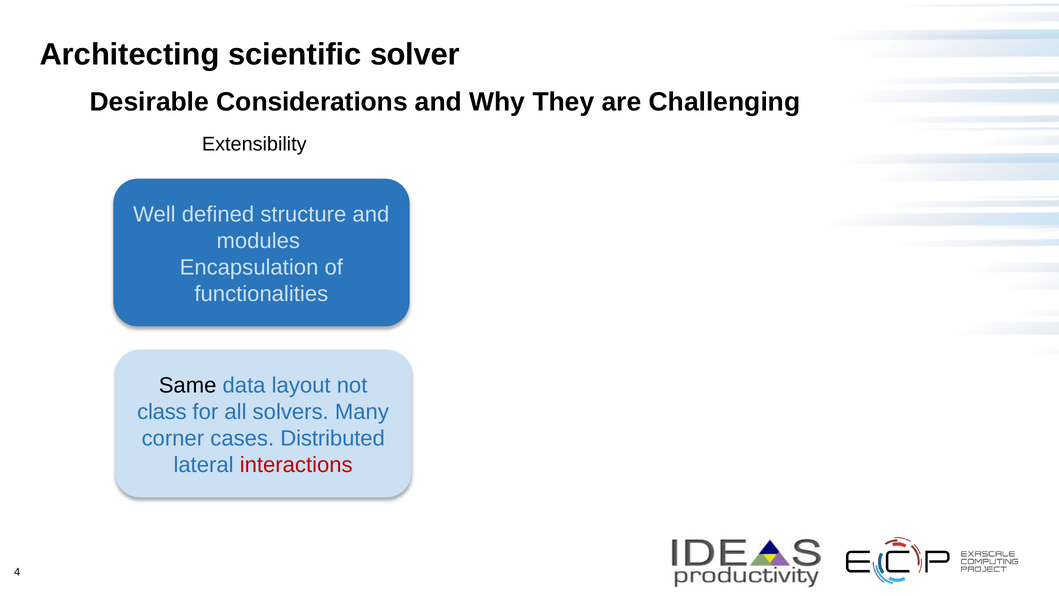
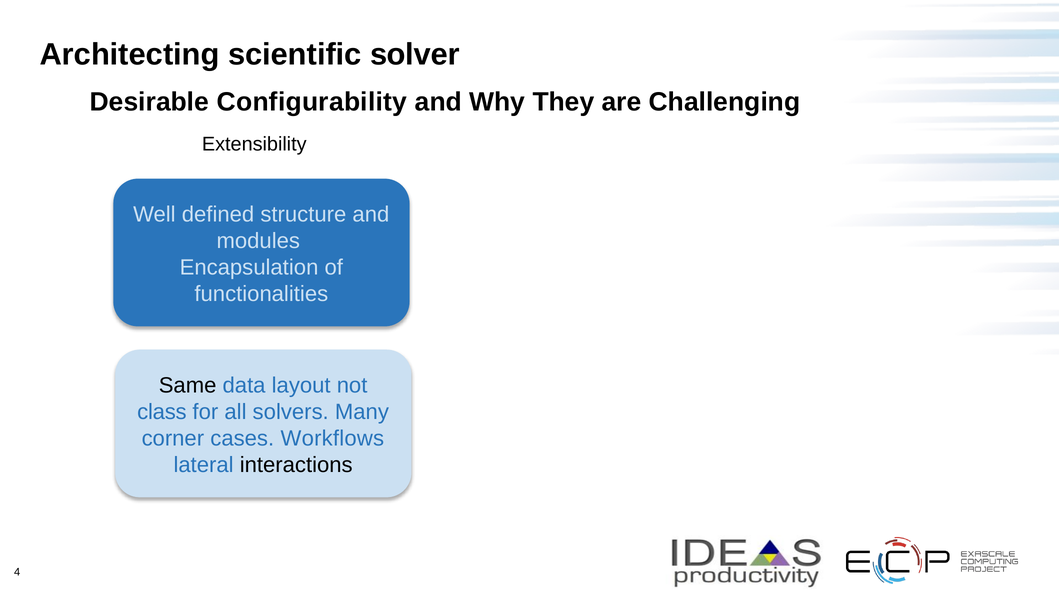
Considerations: Considerations -> Configurability
Distributed: Distributed -> Workflows
interactions colour: red -> black
